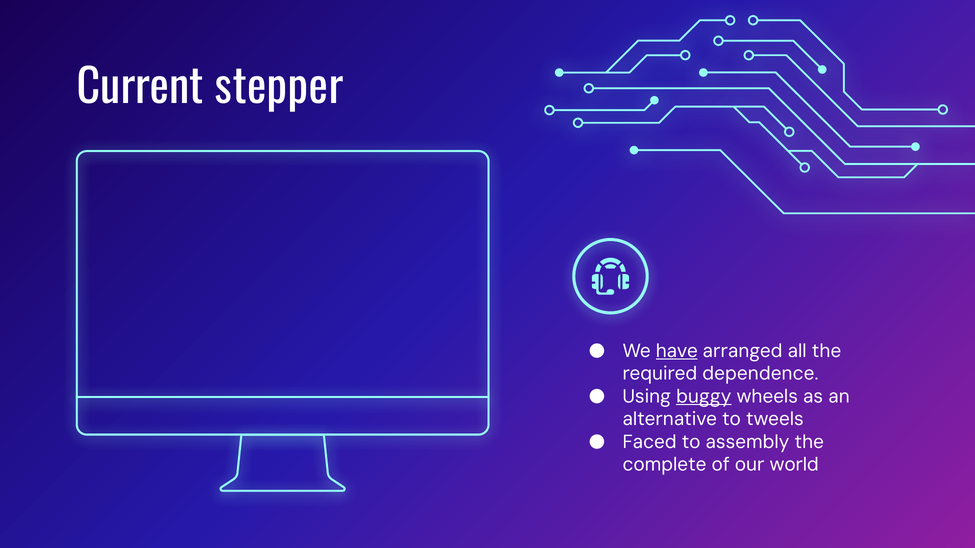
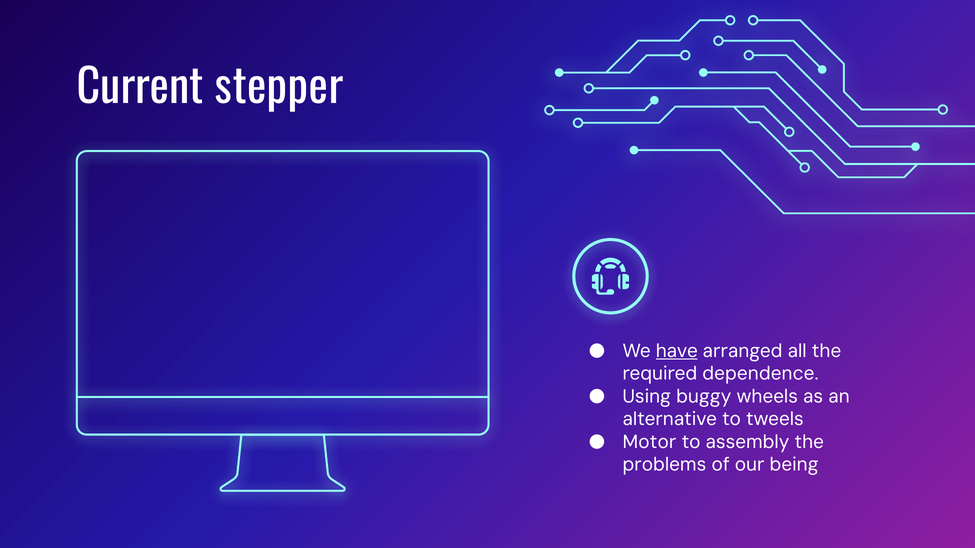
buggy underline: present -> none
Faced: Faced -> Motor
complete: complete -> problems
world: world -> being
